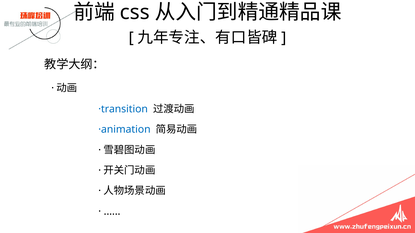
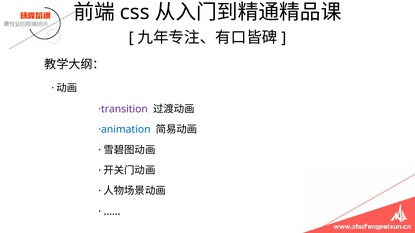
·transition colour: blue -> purple
